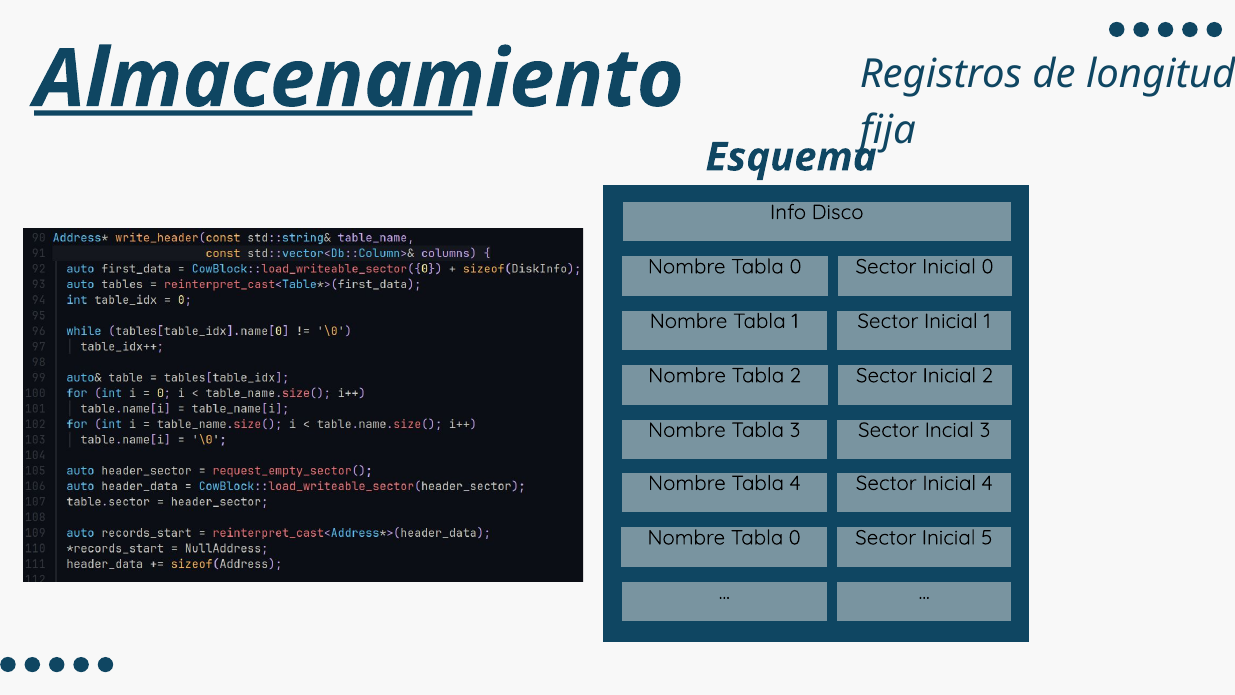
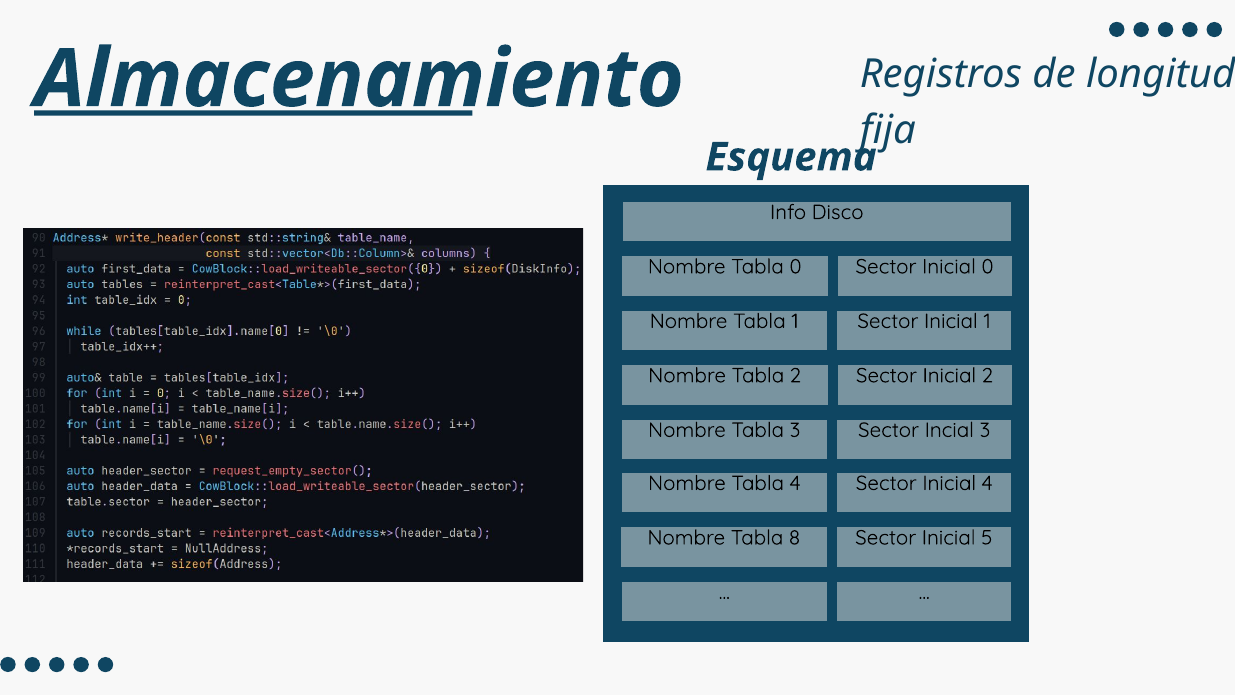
0 at (795, 538): 0 -> 8
